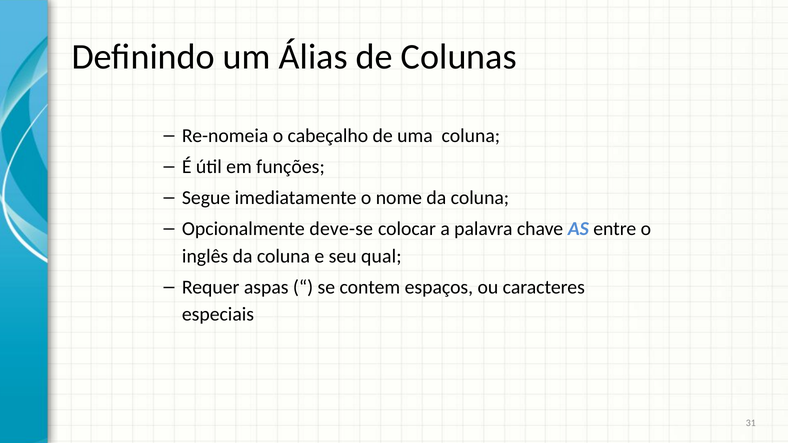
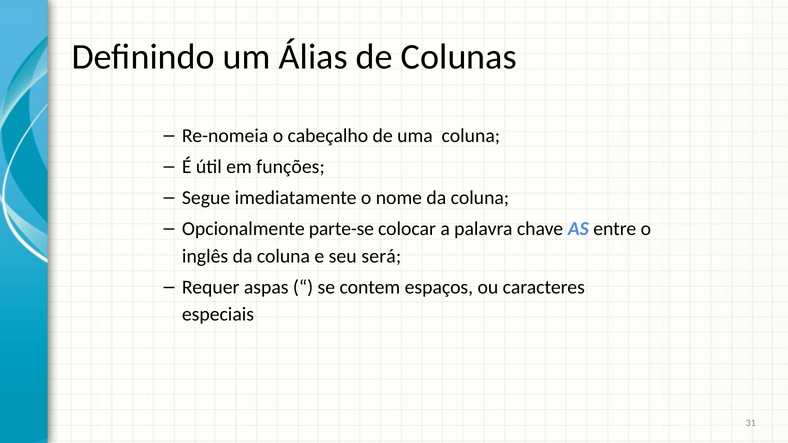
deve-se: deve-se -> parte-se
qual: qual -> será
